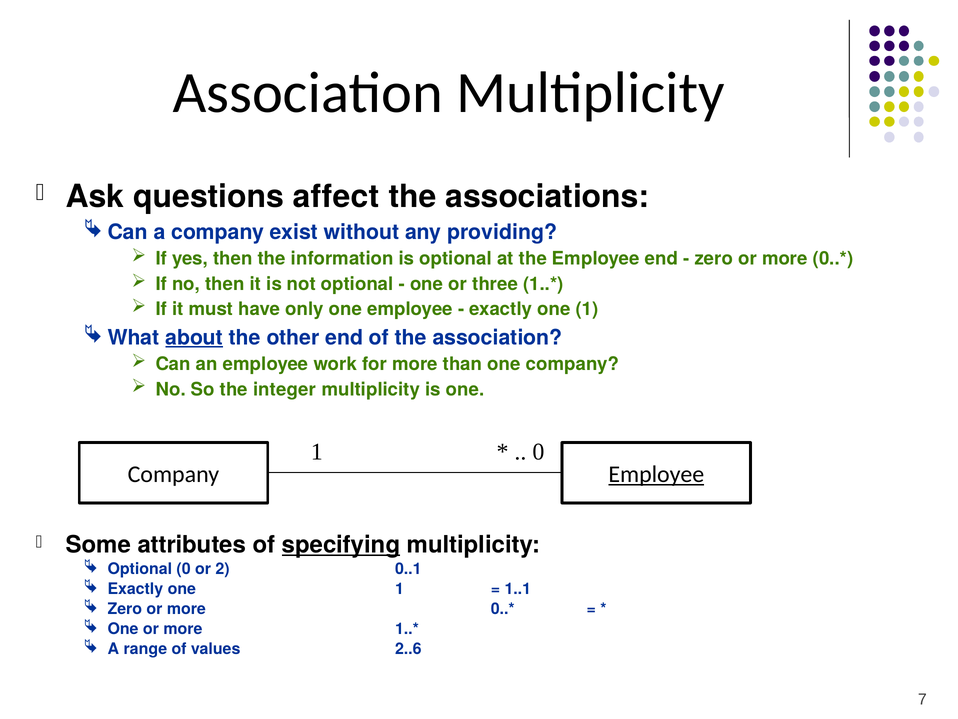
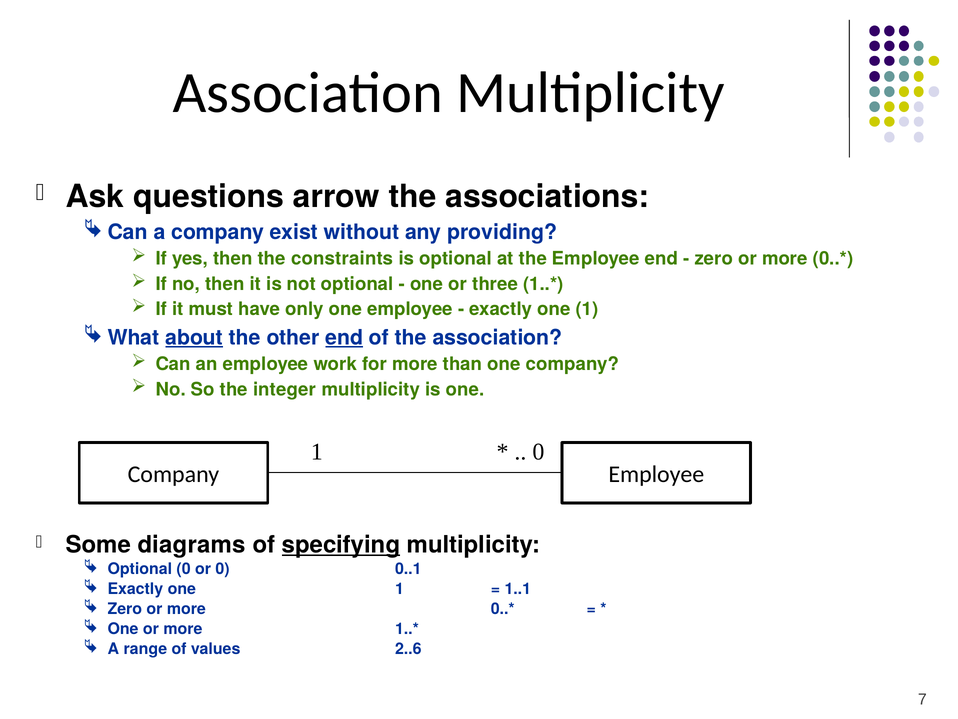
affect: affect -> arrow
information: information -> constraints
end at (344, 337) underline: none -> present
Employee at (656, 474) underline: present -> none
attributes: attributes -> diagrams
or 2: 2 -> 0
